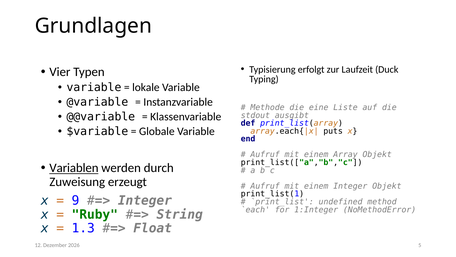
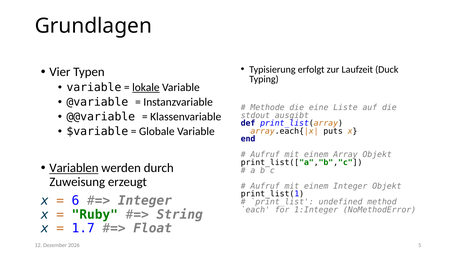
lokale underline: none -> present
9: 9 -> 6
1.3: 1.3 -> 1.7
